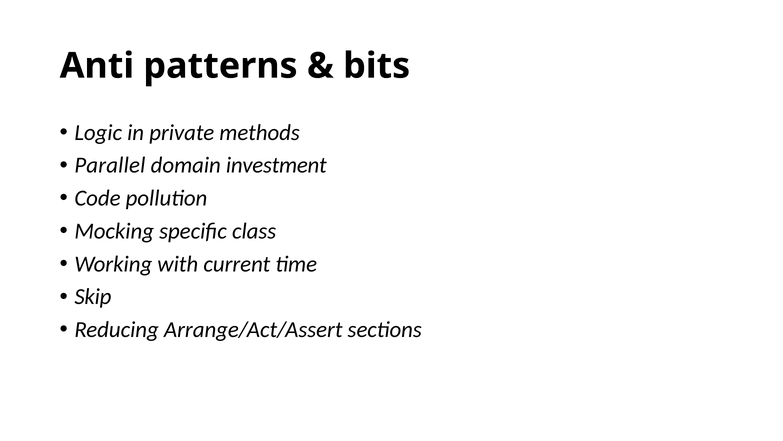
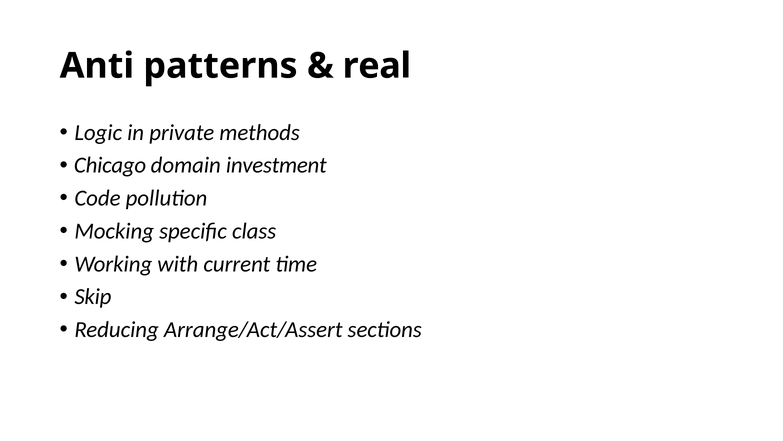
bits: bits -> real
Parallel: Parallel -> Chicago
